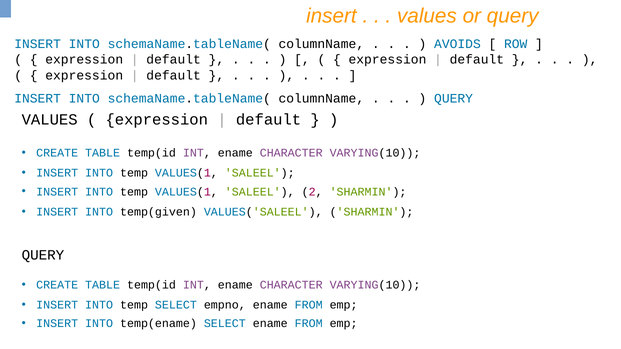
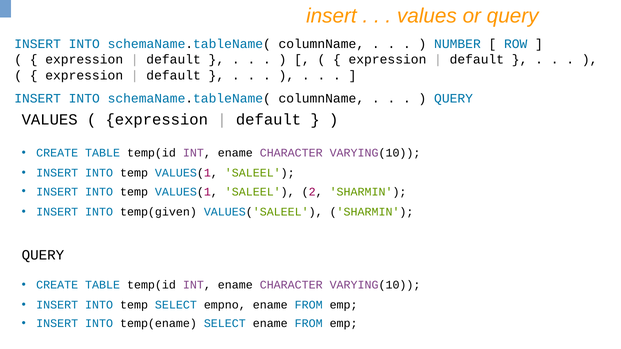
AVOIDS: AVOIDS -> NUMBER
